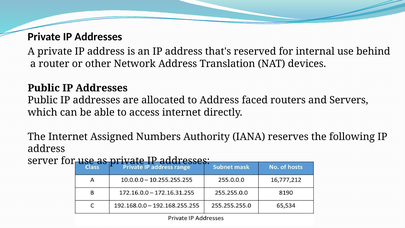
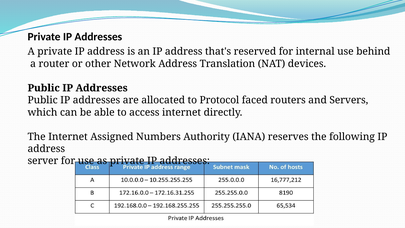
to Address: Address -> Protocol
